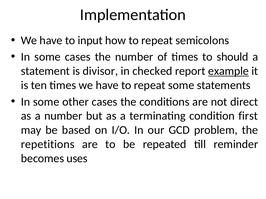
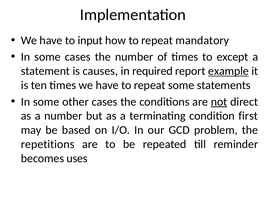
semicolons: semicolons -> mandatory
should: should -> except
divisor: divisor -> causes
checked: checked -> required
not underline: none -> present
